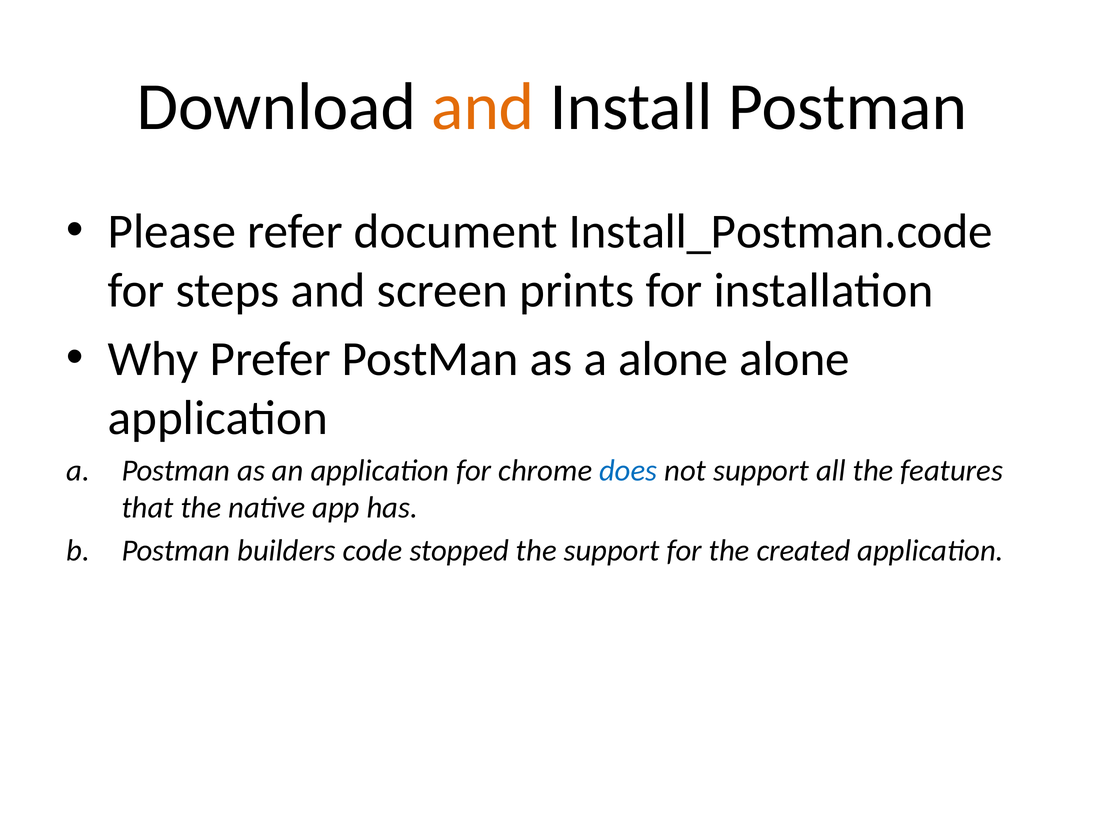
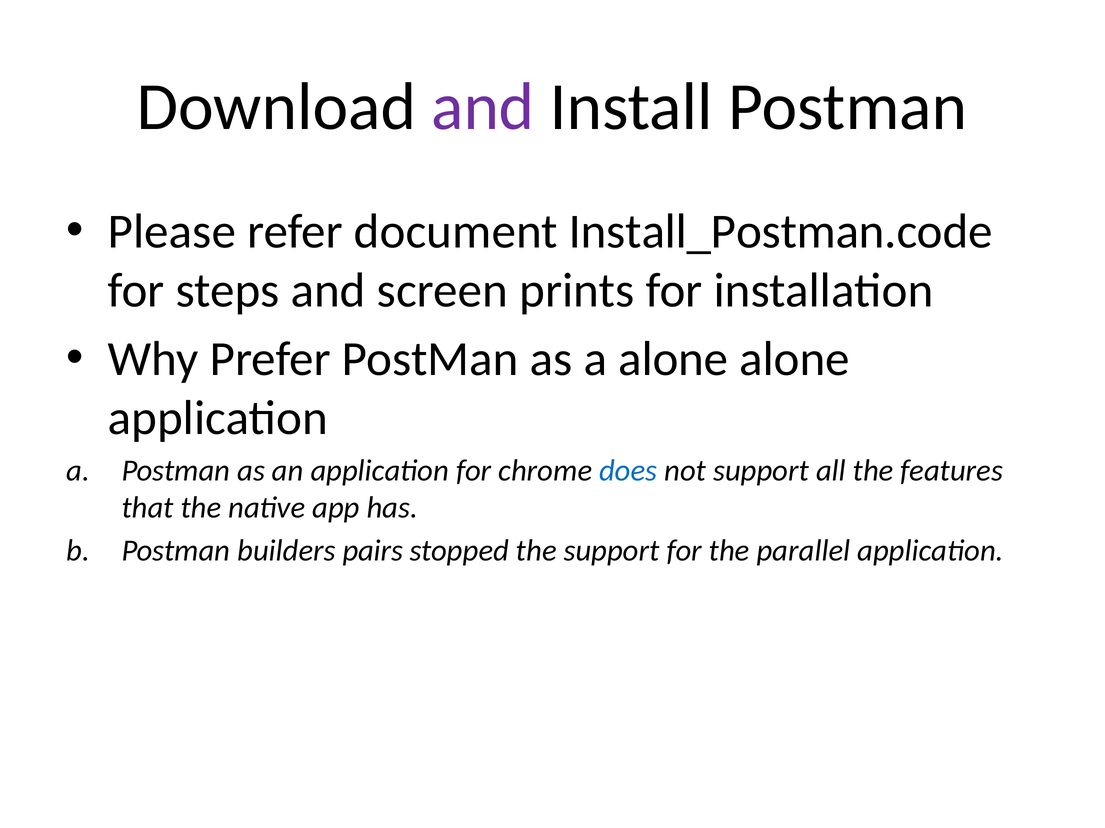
and at (483, 107) colour: orange -> purple
code: code -> pairs
created: created -> parallel
